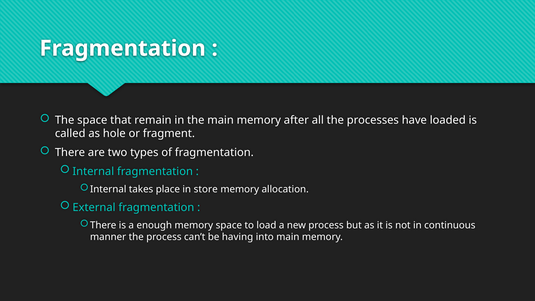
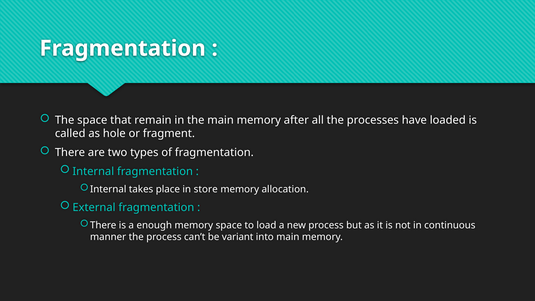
having: having -> variant
